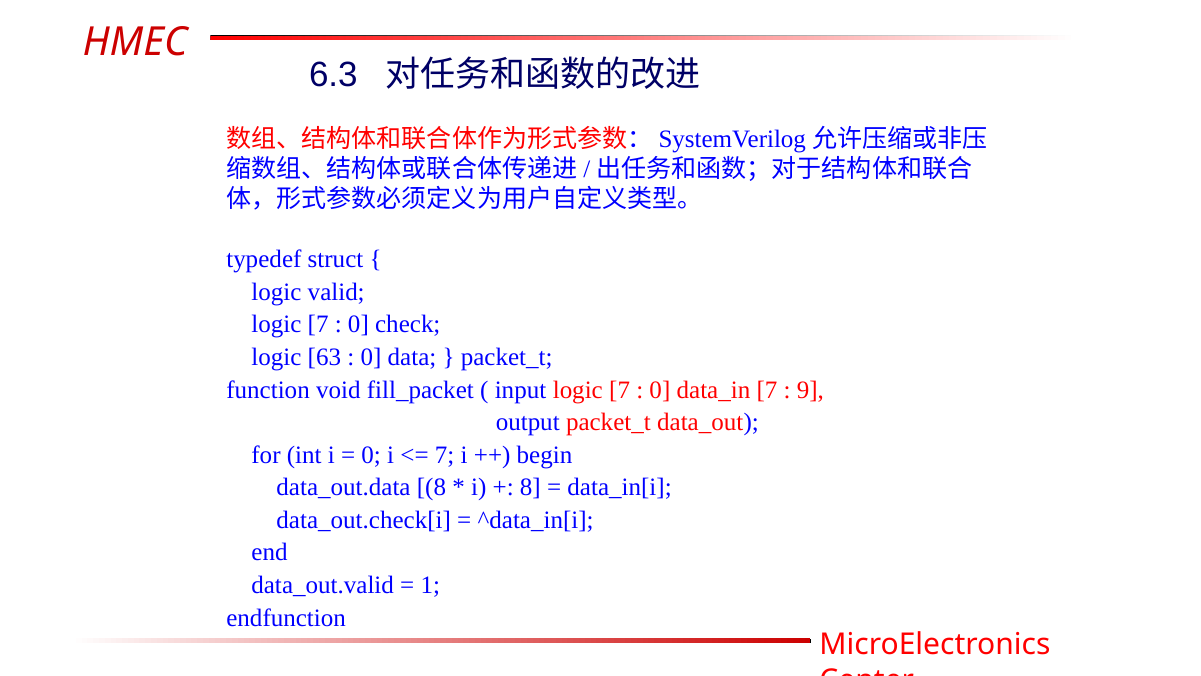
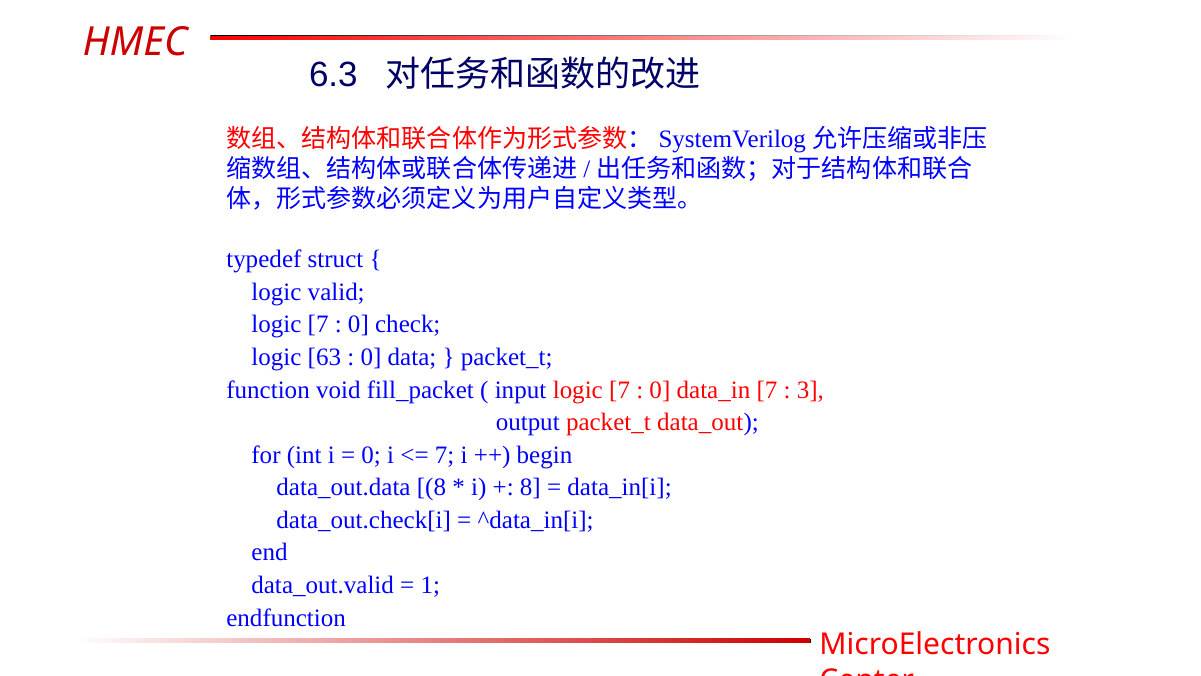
9: 9 -> 3
